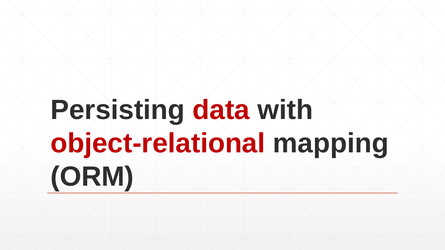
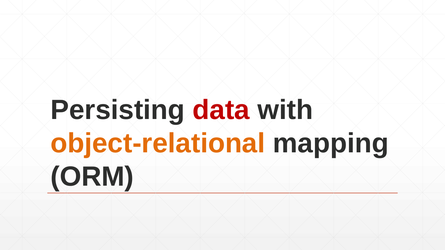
object-relational colour: red -> orange
